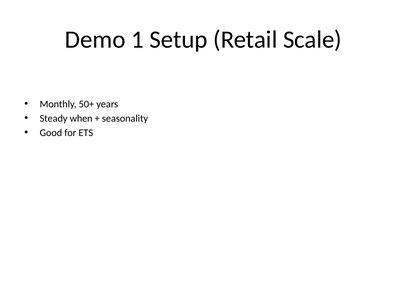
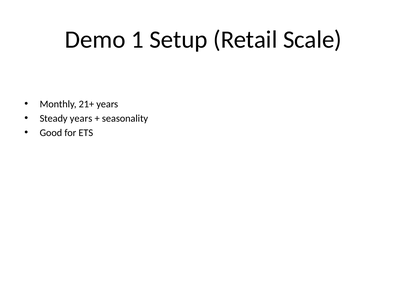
50+: 50+ -> 21+
Steady when: when -> years
